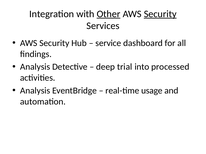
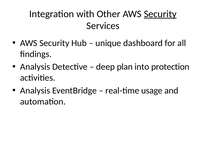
Other underline: present -> none
service: service -> unique
trial: trial -> plan
processed: processed -> protection
